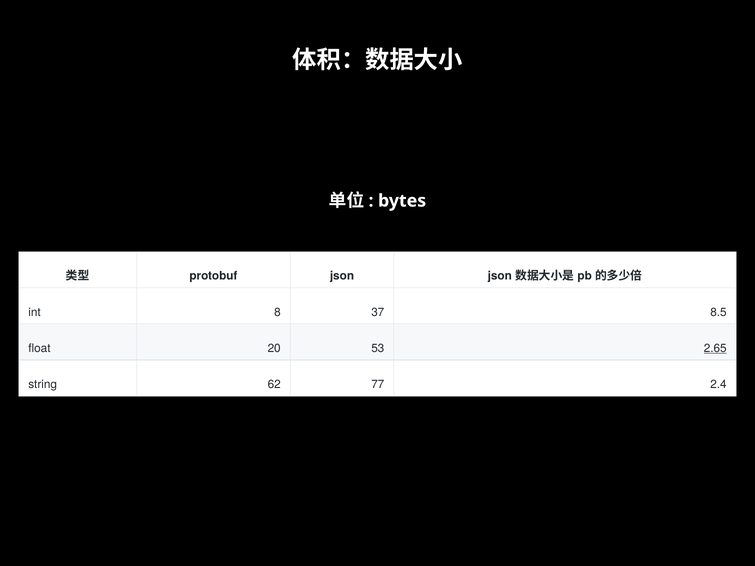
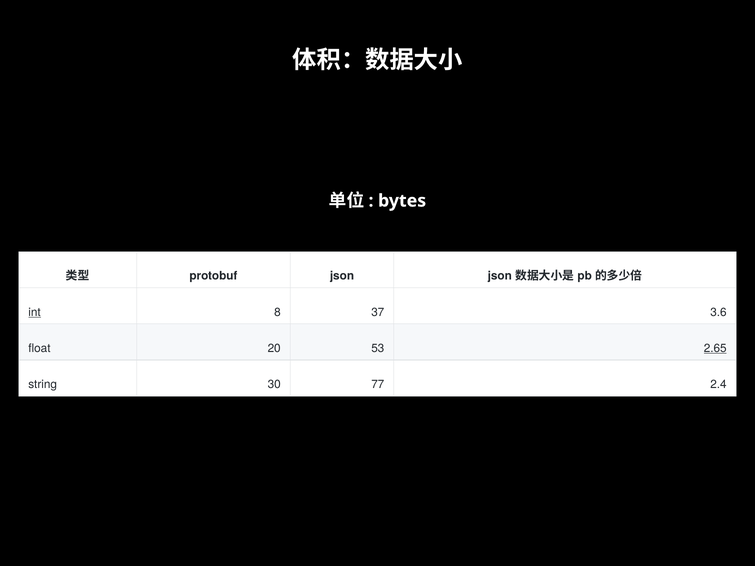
int underline: none -> present
8.5: 8.5 -> 3.6
62: 62 -> 30
